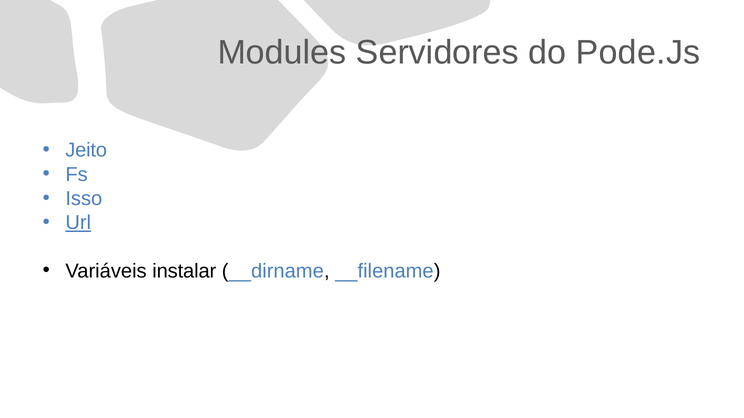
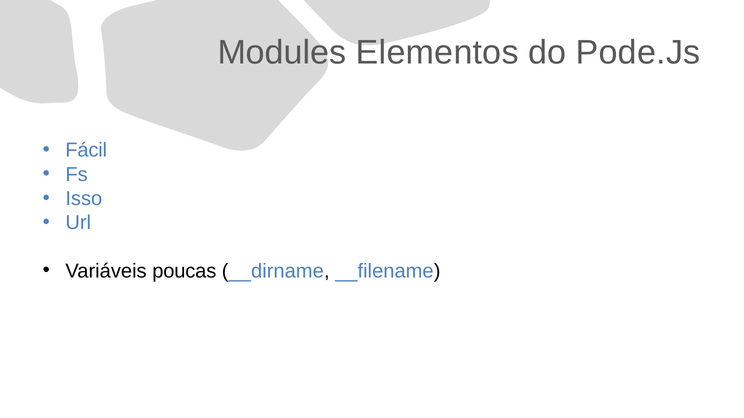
Servidores: Servidores -> Elementos
Jeito: Jeito -> Fácil
Url underline: present -> none
instalar: instalar -> poucas
